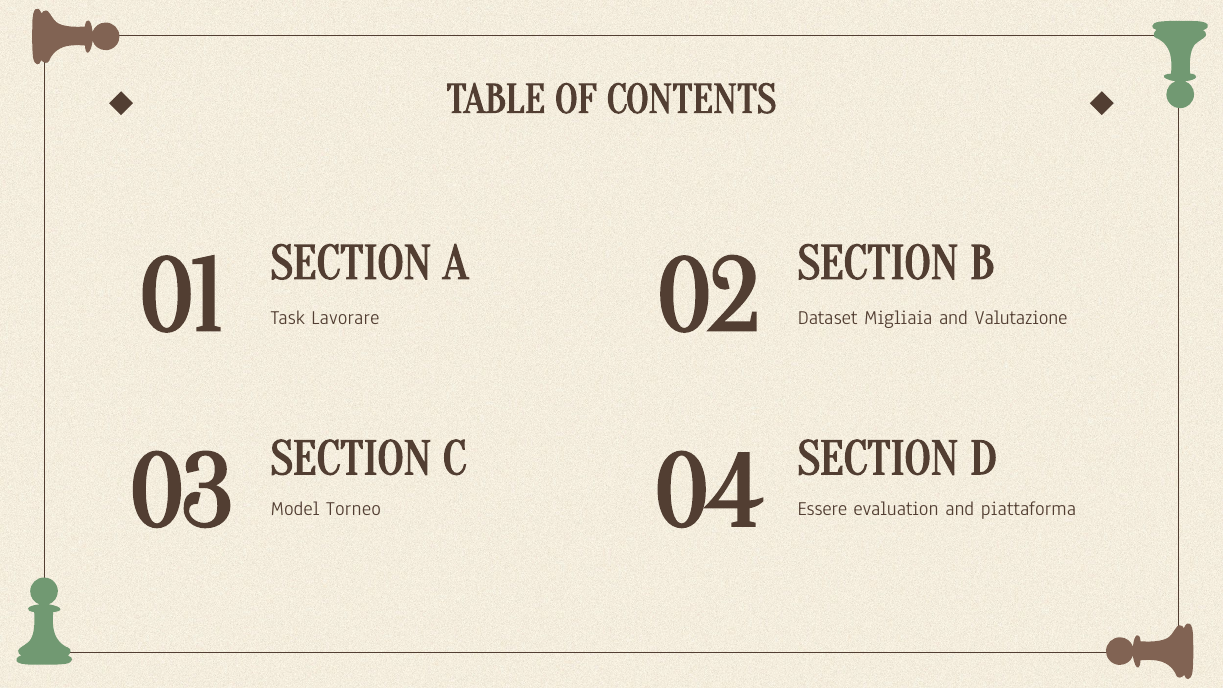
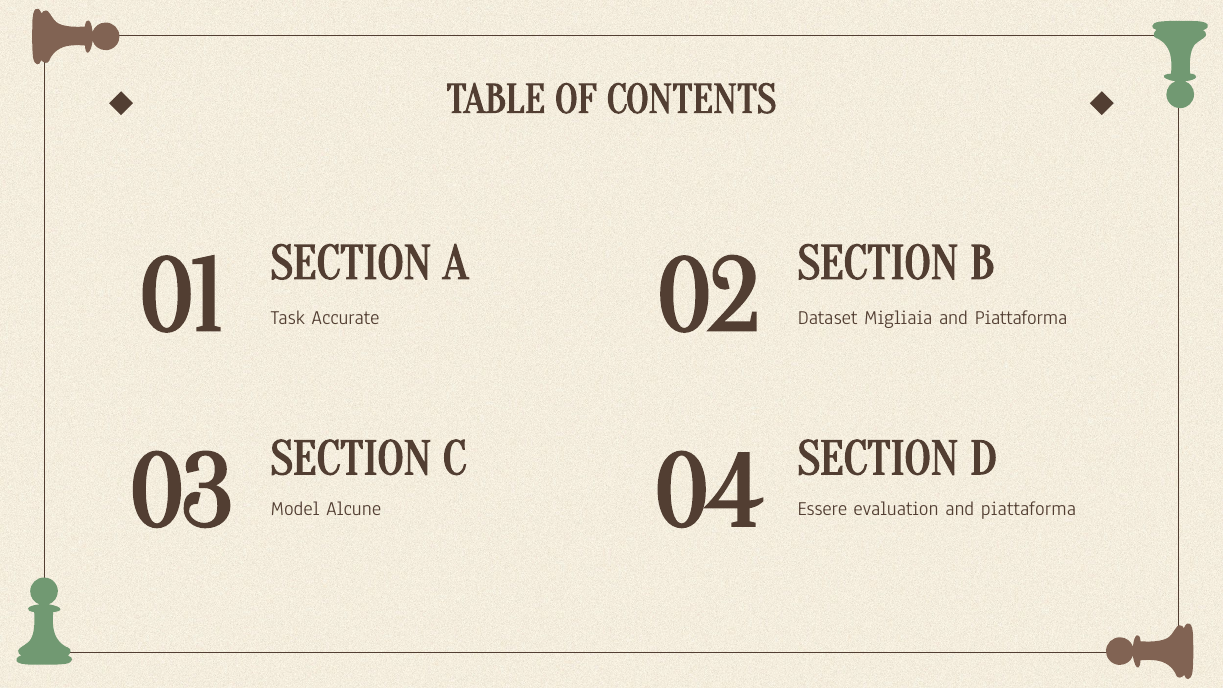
Valutazione at (1021, 317): Valutazione -> Piattaforma
Lavorare: Lavorare -> Accurate
Torneo: Torneo -> Alcune
